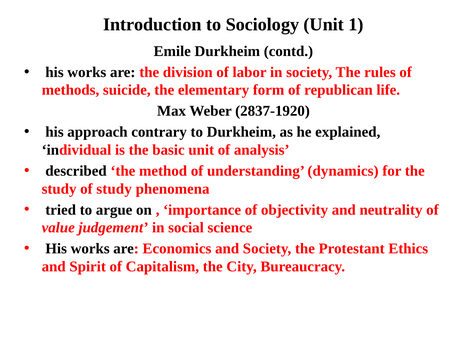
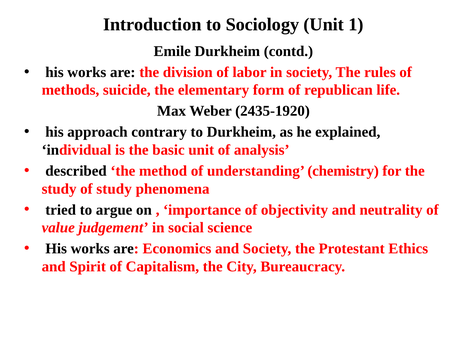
2837-1920: 2837-1920 -> 2435-1920
dynamics: dynamics -> chemistry
